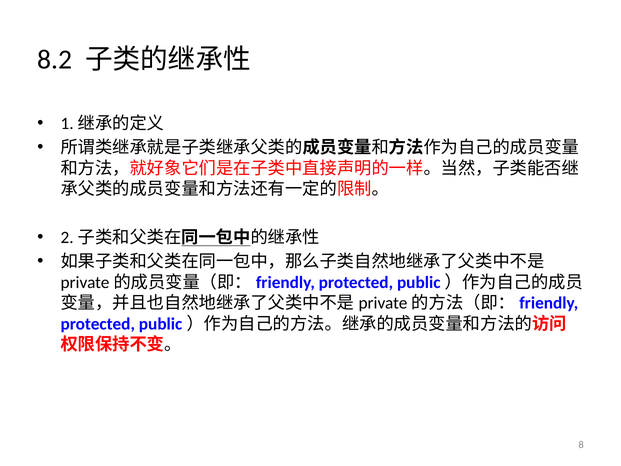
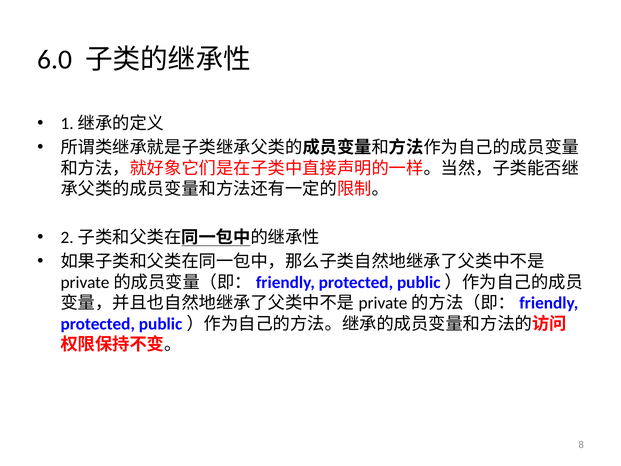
8.2: 8.2 -> 6.0
